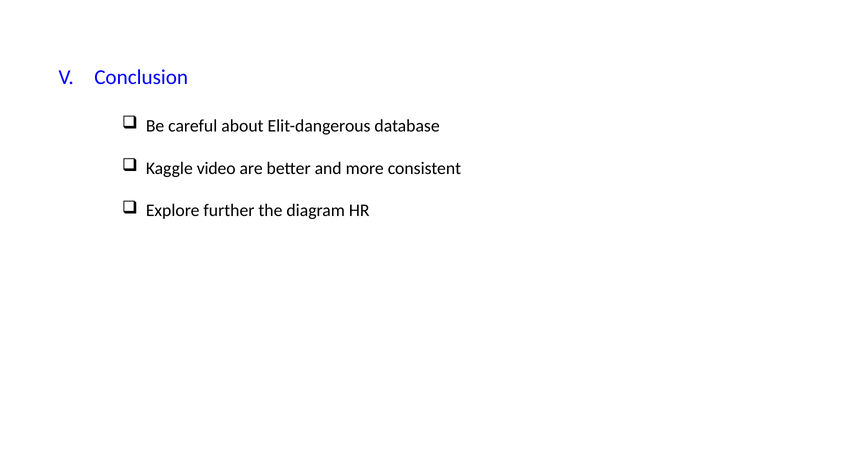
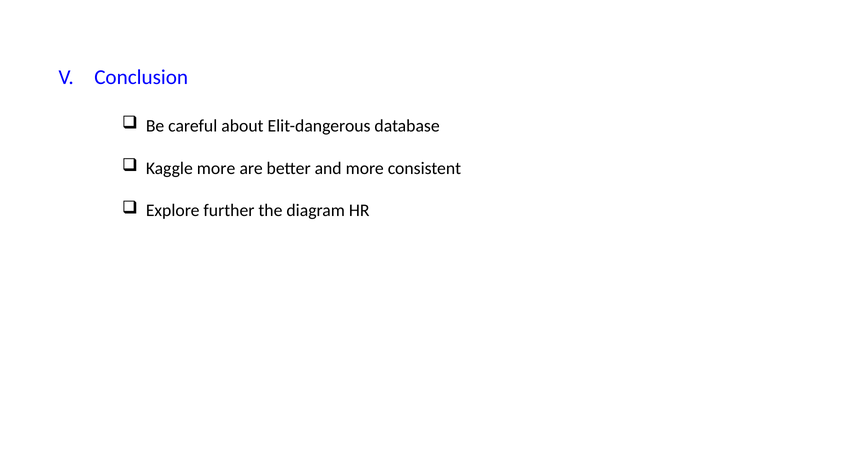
Kaggle video: video -> more
